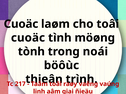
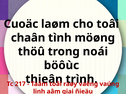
cuoäc at (28, 38): cuoäc -> chaân
tònh: tònh -> thöû
